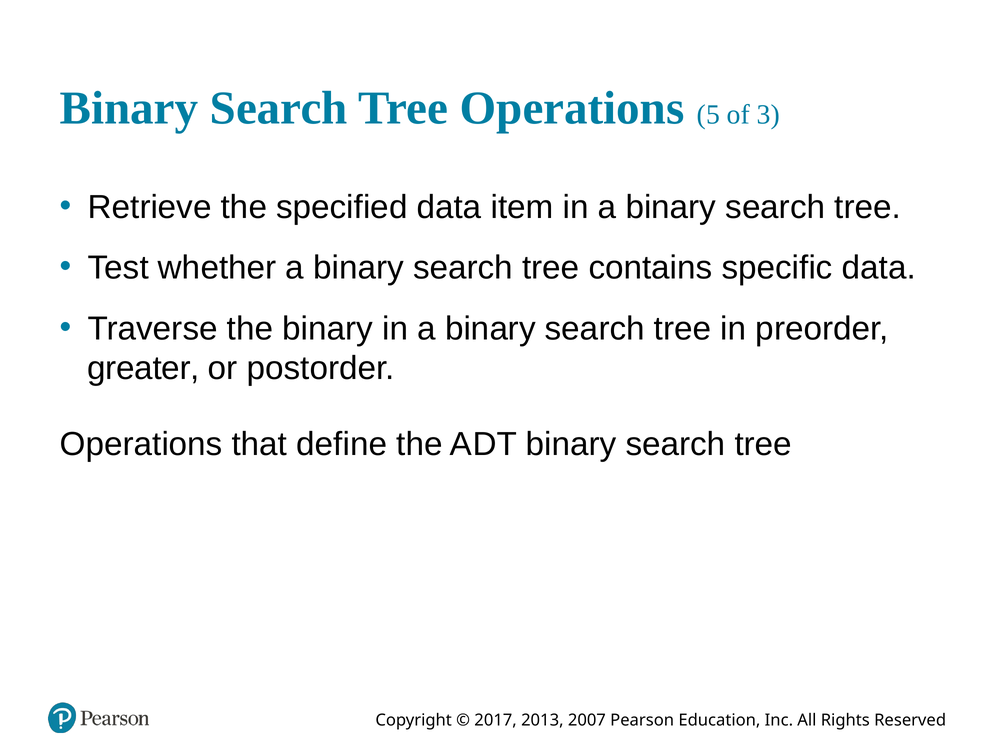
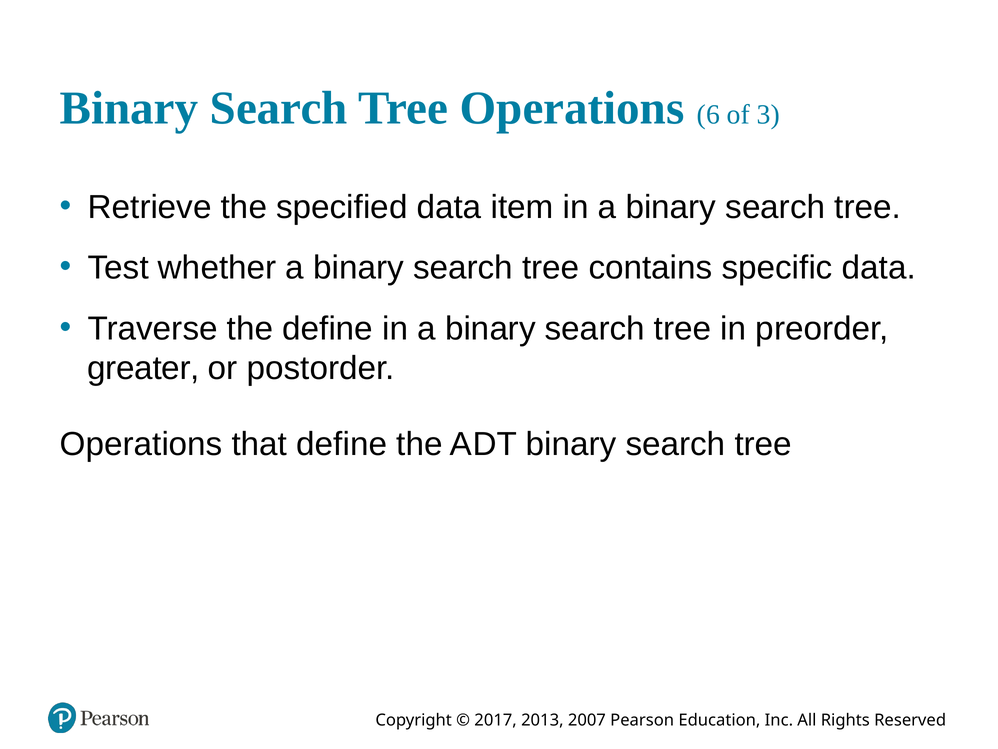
5: 5 -> 6
the binary: binary -> define
